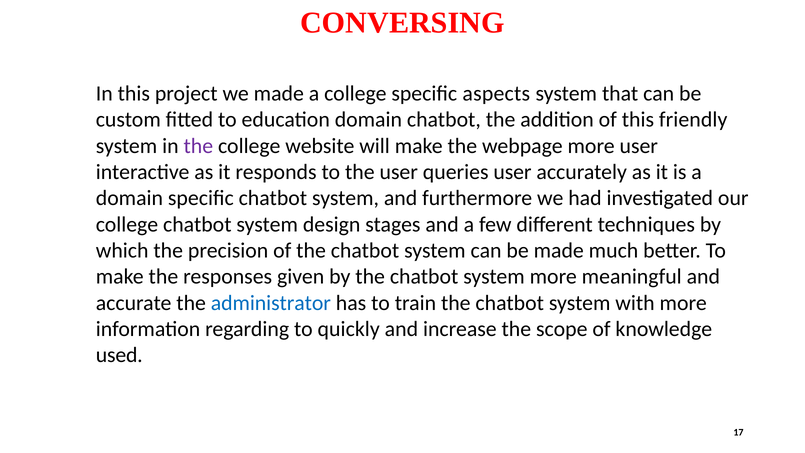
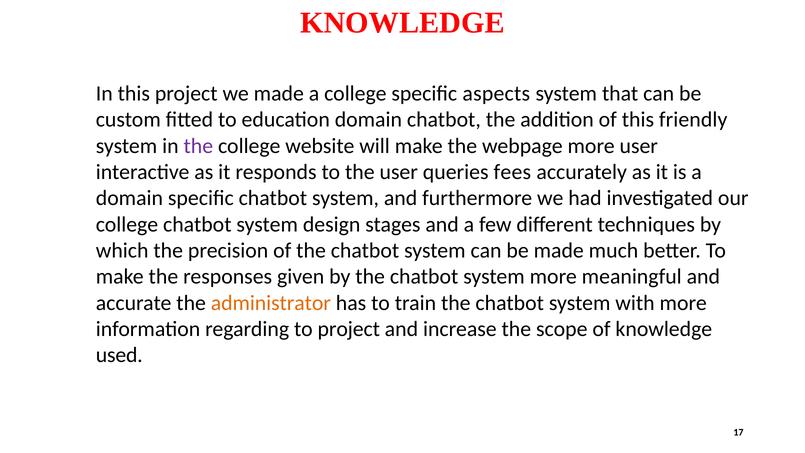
CONVERSING at (402, 23): CONVERSING -> KNOWLEDGE
queries user: user -> fees
administrator colour: blue -> orange
to quickly: quickly -> project
